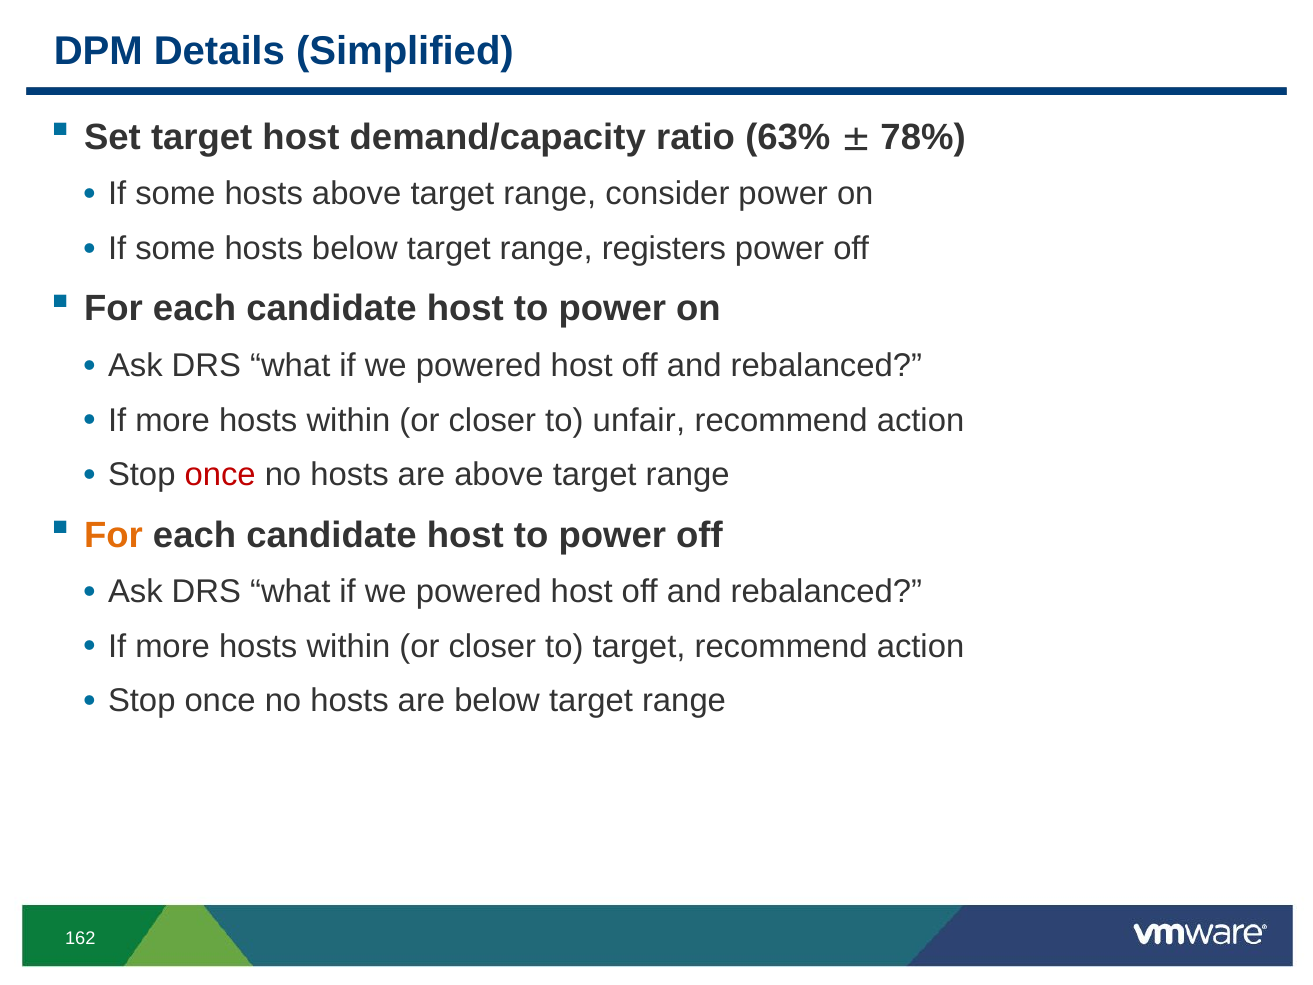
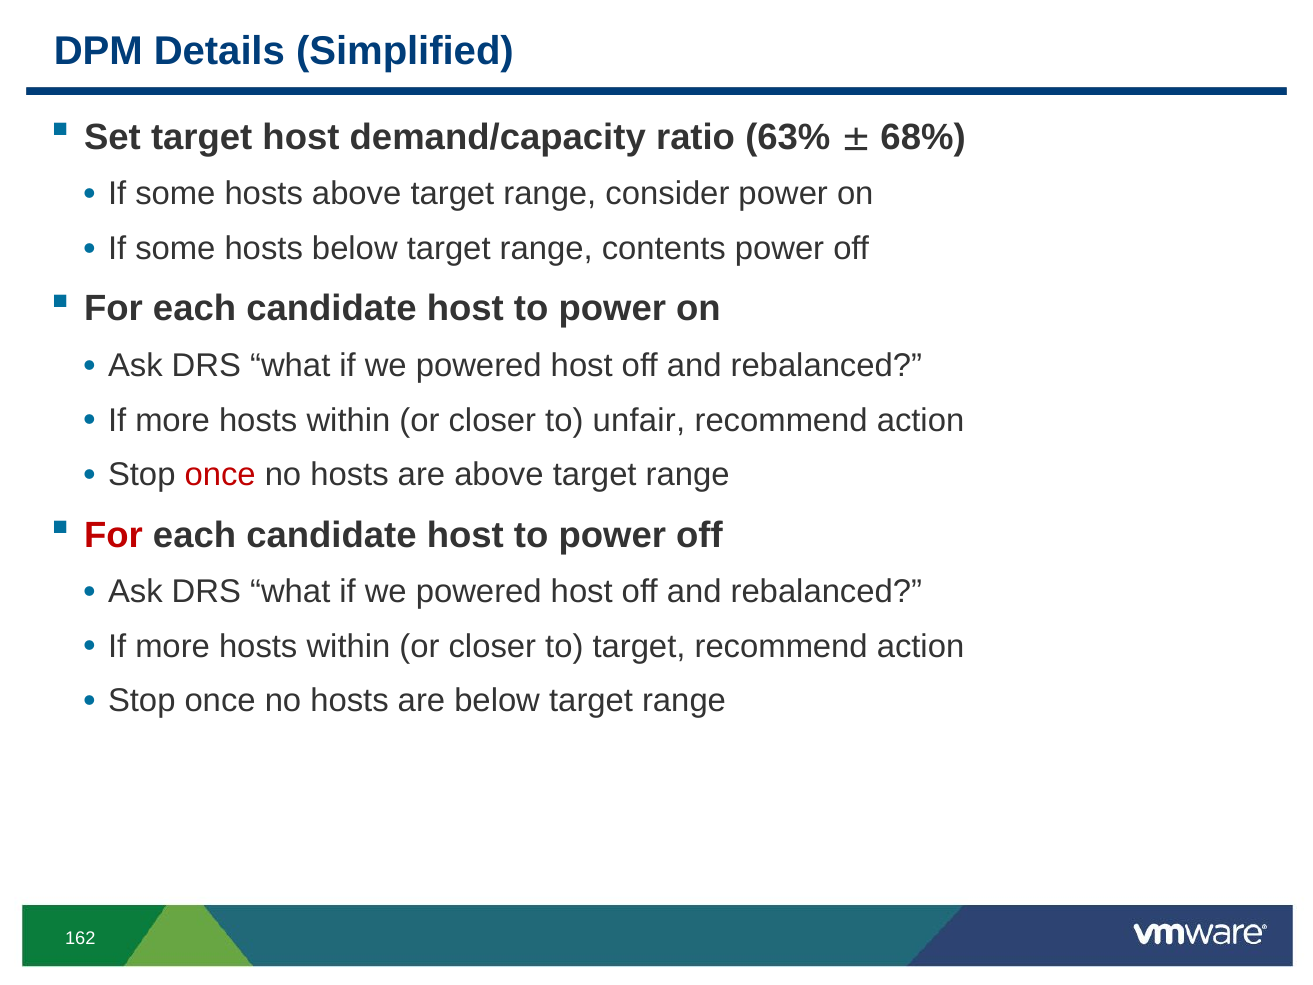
78%: 78% -> 68%
registers: registers -> contents
For at (113, 535) colour: orange -> red
